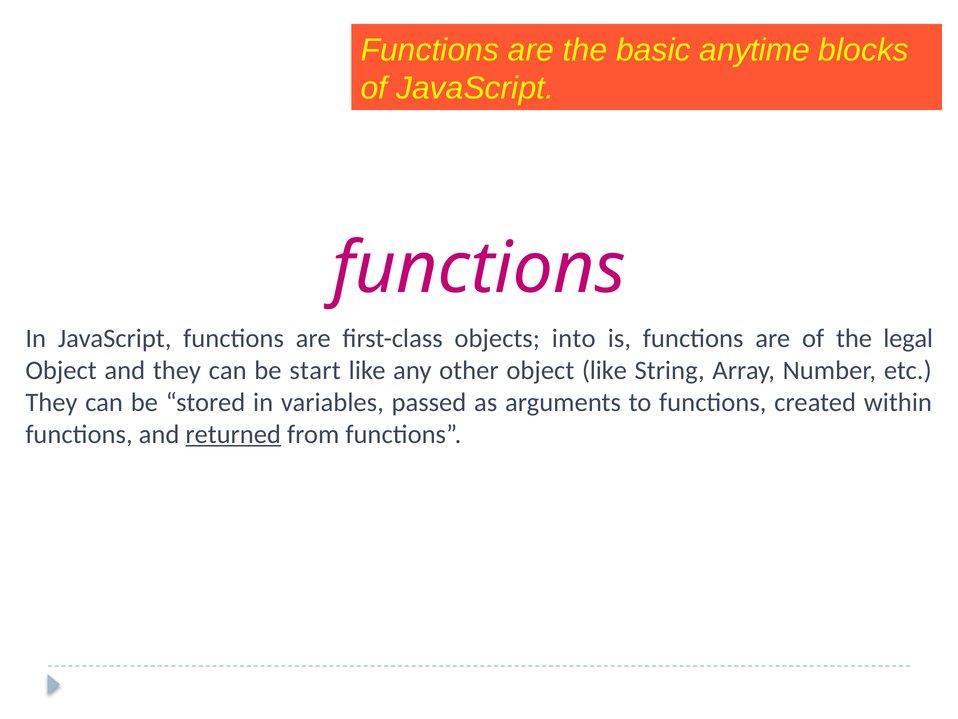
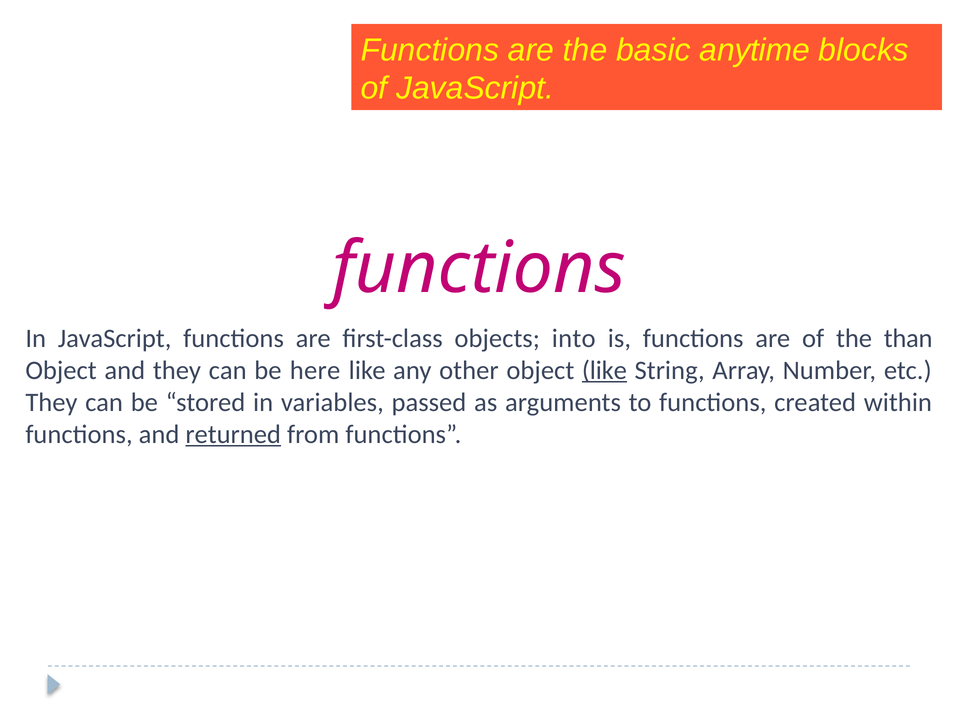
legal: legal -> than
start: start -> here
like at (604, 370) underline: none -> present
